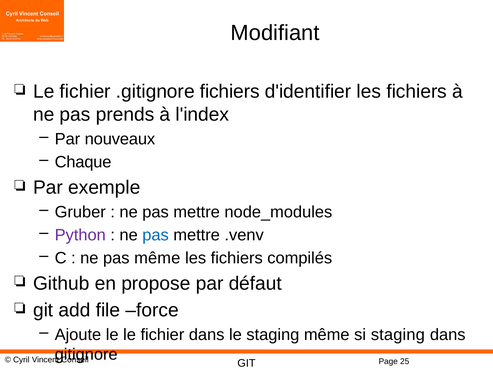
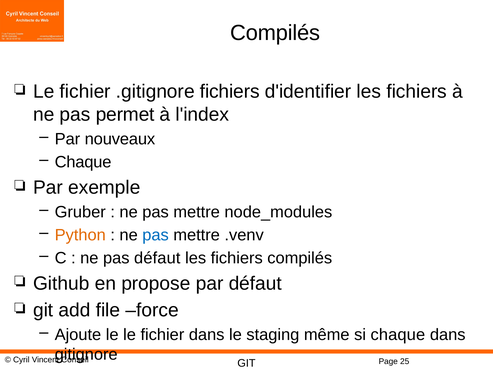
Modifiant at (275, 33): Modifiant -> Compilés
prends: prends -> permet
Python colour: purple -> orange
pas même: même -> défaut
si staging: staging -> chaque
